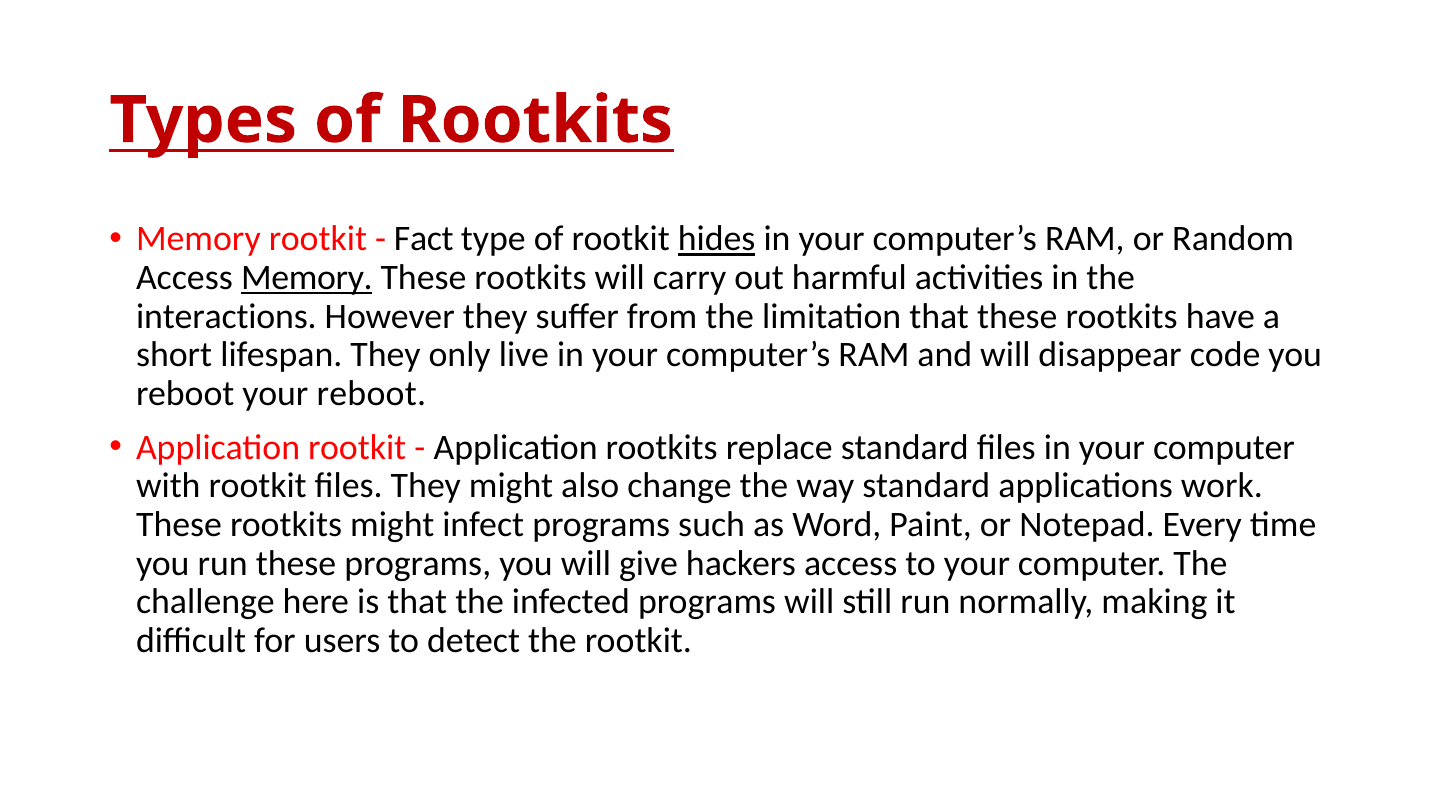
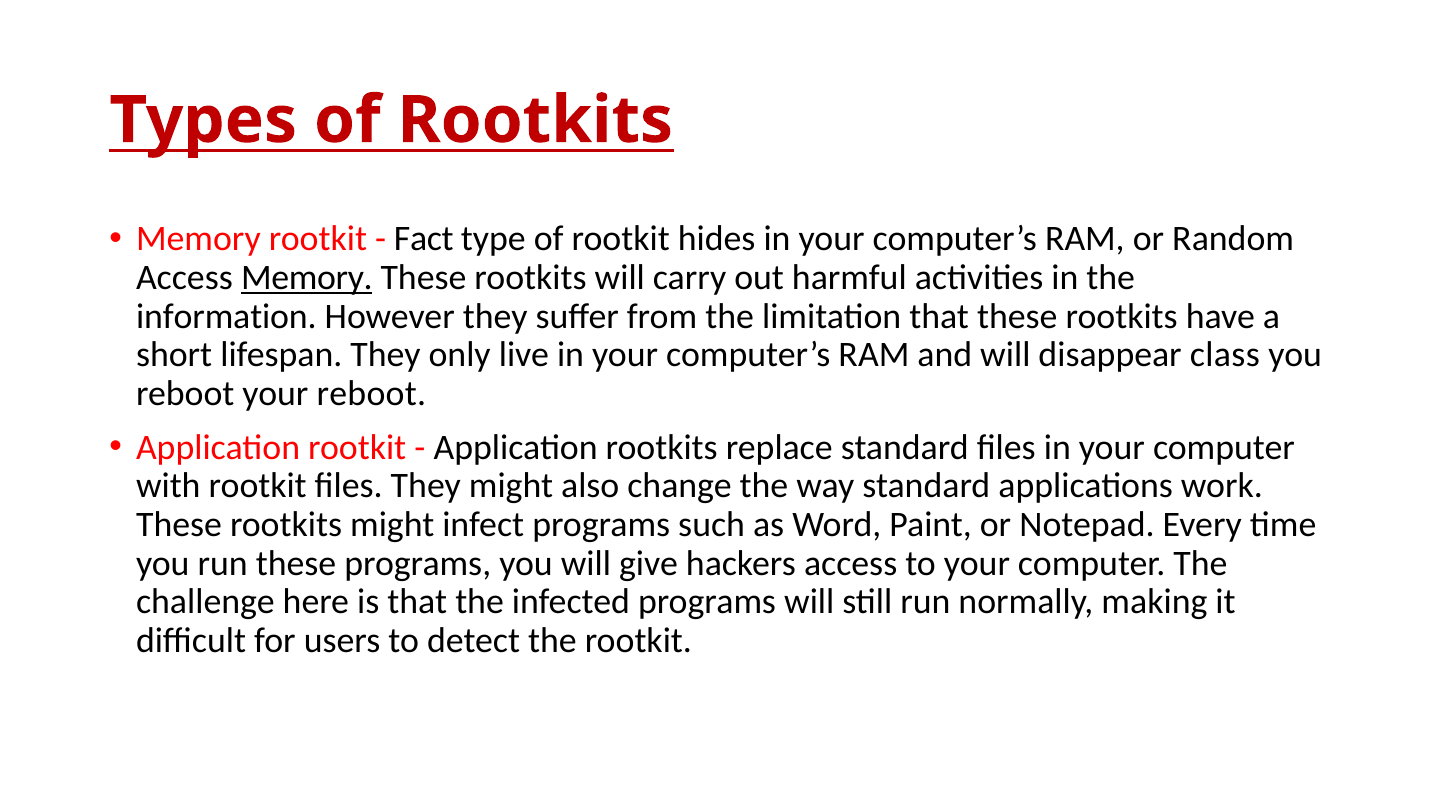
hides underline: present -> none
interactions: interactions -> information
code: code -> class
